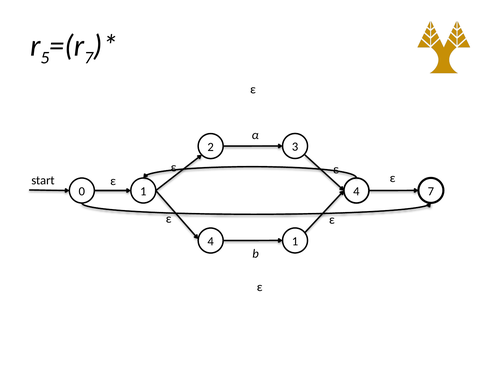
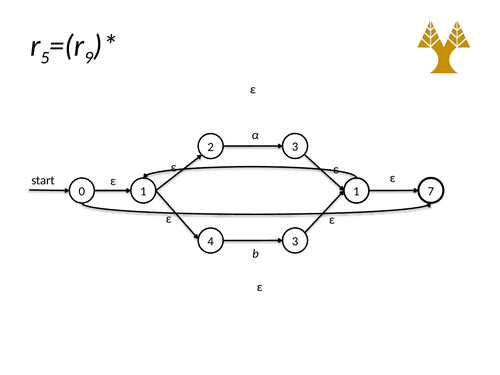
7 at (89, 58): 7 -> 9
1 4: 4 -> 1
4 1: 1 -> 3
